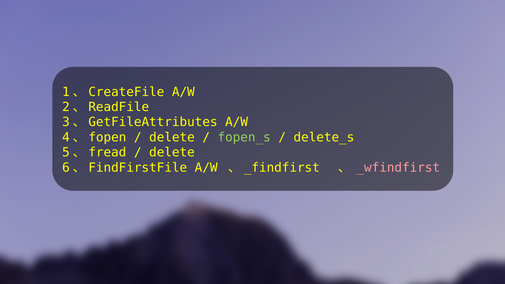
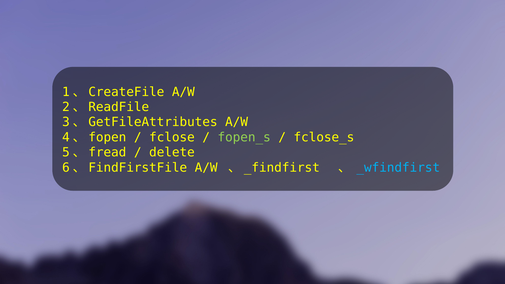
delete at (172, 137): delete -> fclose
delete_s: delete_s -> fclose_s
_wfindfirst colour: pink -> light blue
